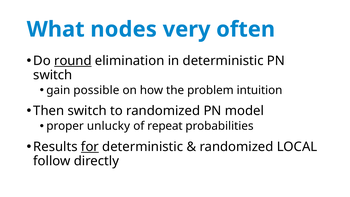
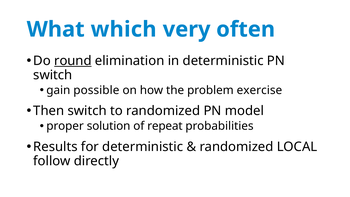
nodes: nodes -> which
intuition: intuition -> exercise
unlucky: unlucky -> solution
for underline: present -> none
